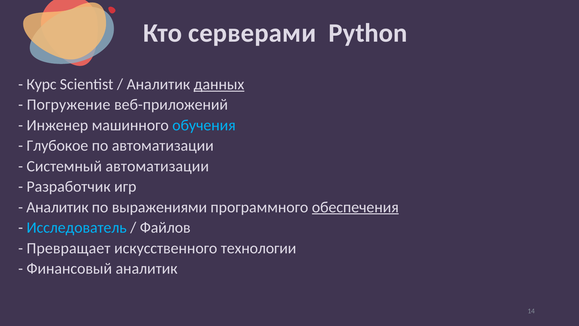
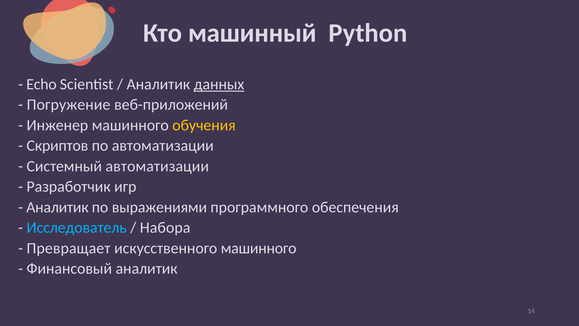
серверами: серверами -> машинный
Курс: Курс -> Echo
обучения colour: light blue -> yellow
Глубокое: Глубокое -> Скриптов
обеспечения underline: present -> none
Файлов: Файлов -> Набора
искусственного технологии: технологии -> машинного
